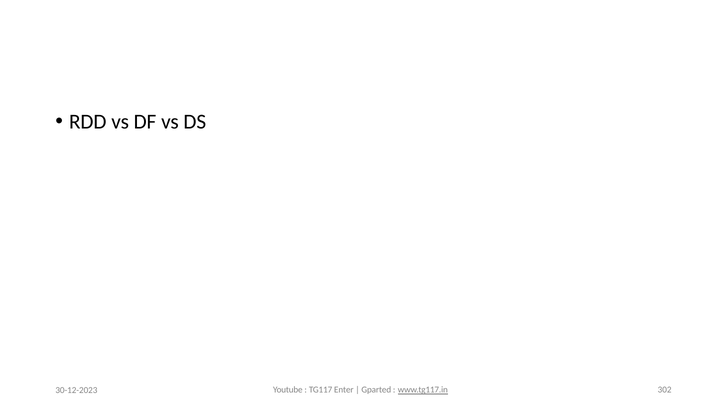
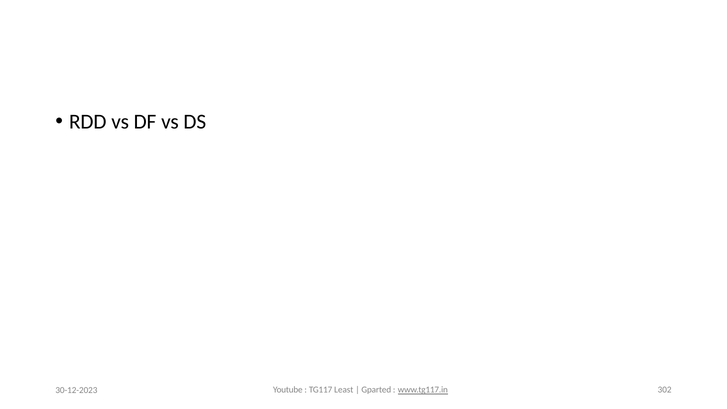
Enter: Enter -> Least
